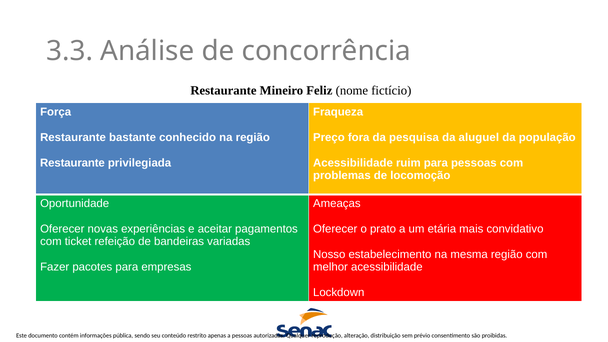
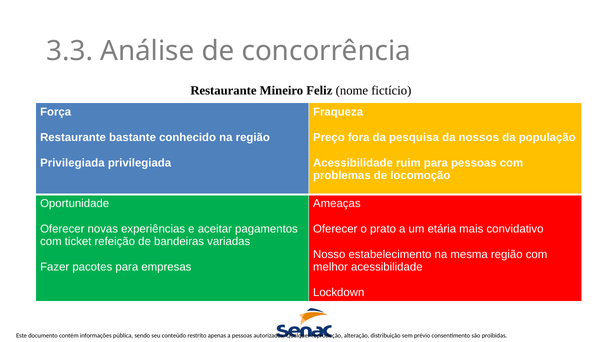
aluguel: aluguel -> nossos
Restaurante at (72, 163): Restaurante -> Privilegiada
